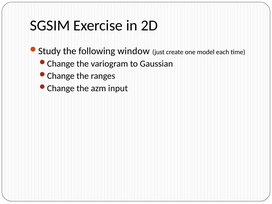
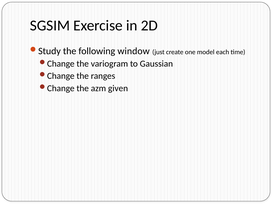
input: input -> given
